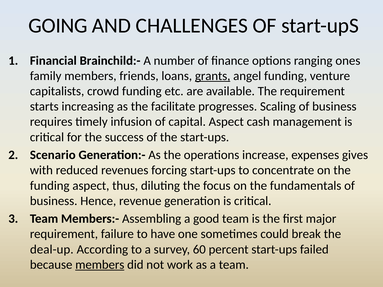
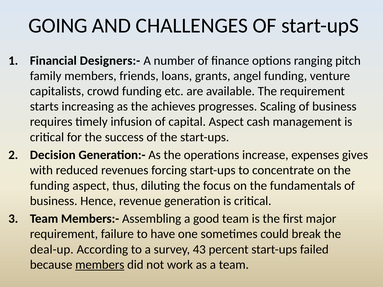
Brainchild:-: Brainchild:- -> Designers:-
ones: ones -> pitch
grants underline: present -> none
facilitate: facilitate -> achieves
Scenario: Scenario -> Decision
60: 60 -> 43
